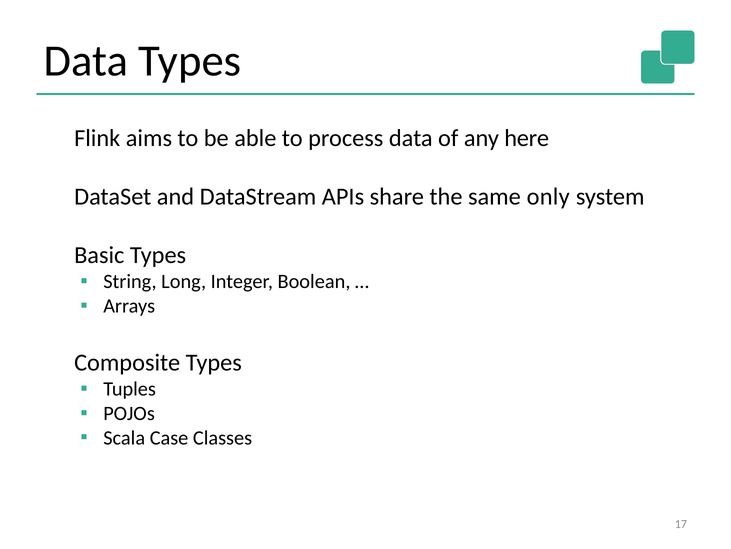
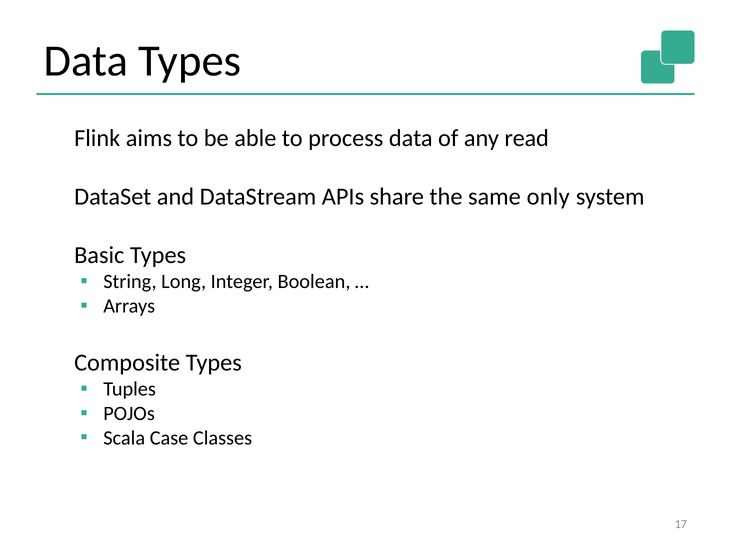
here: here -> read
